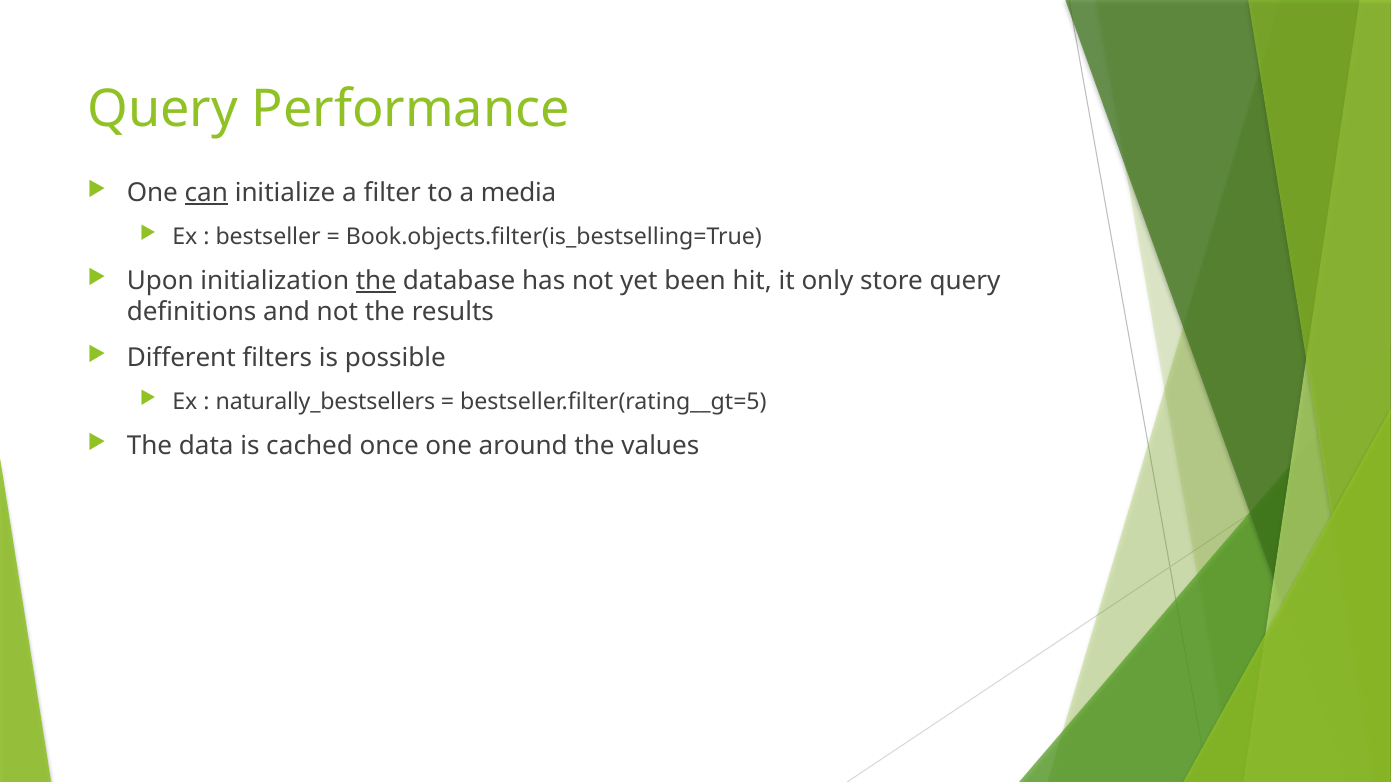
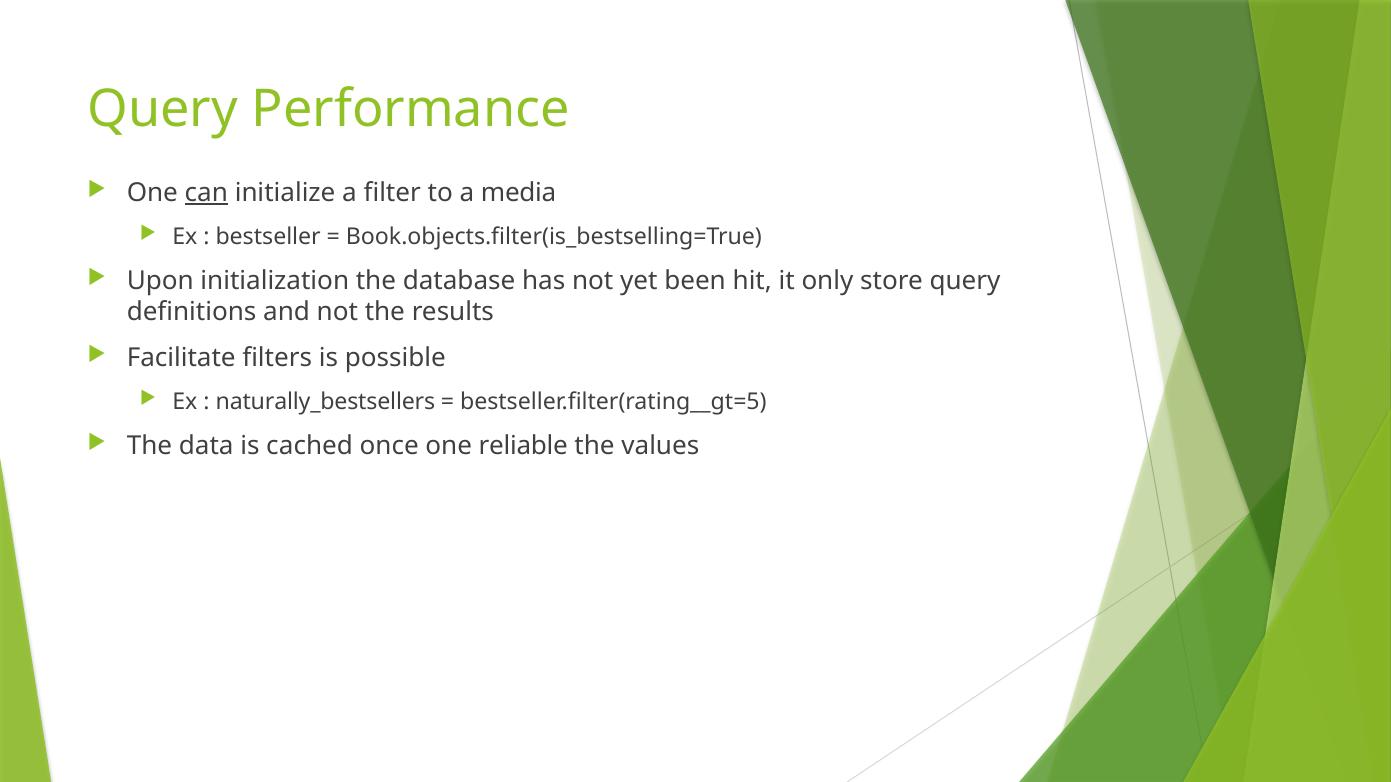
the at (376, 281) underline: present -> none
Different: Different -> Facilitate
around: around -> reliable
